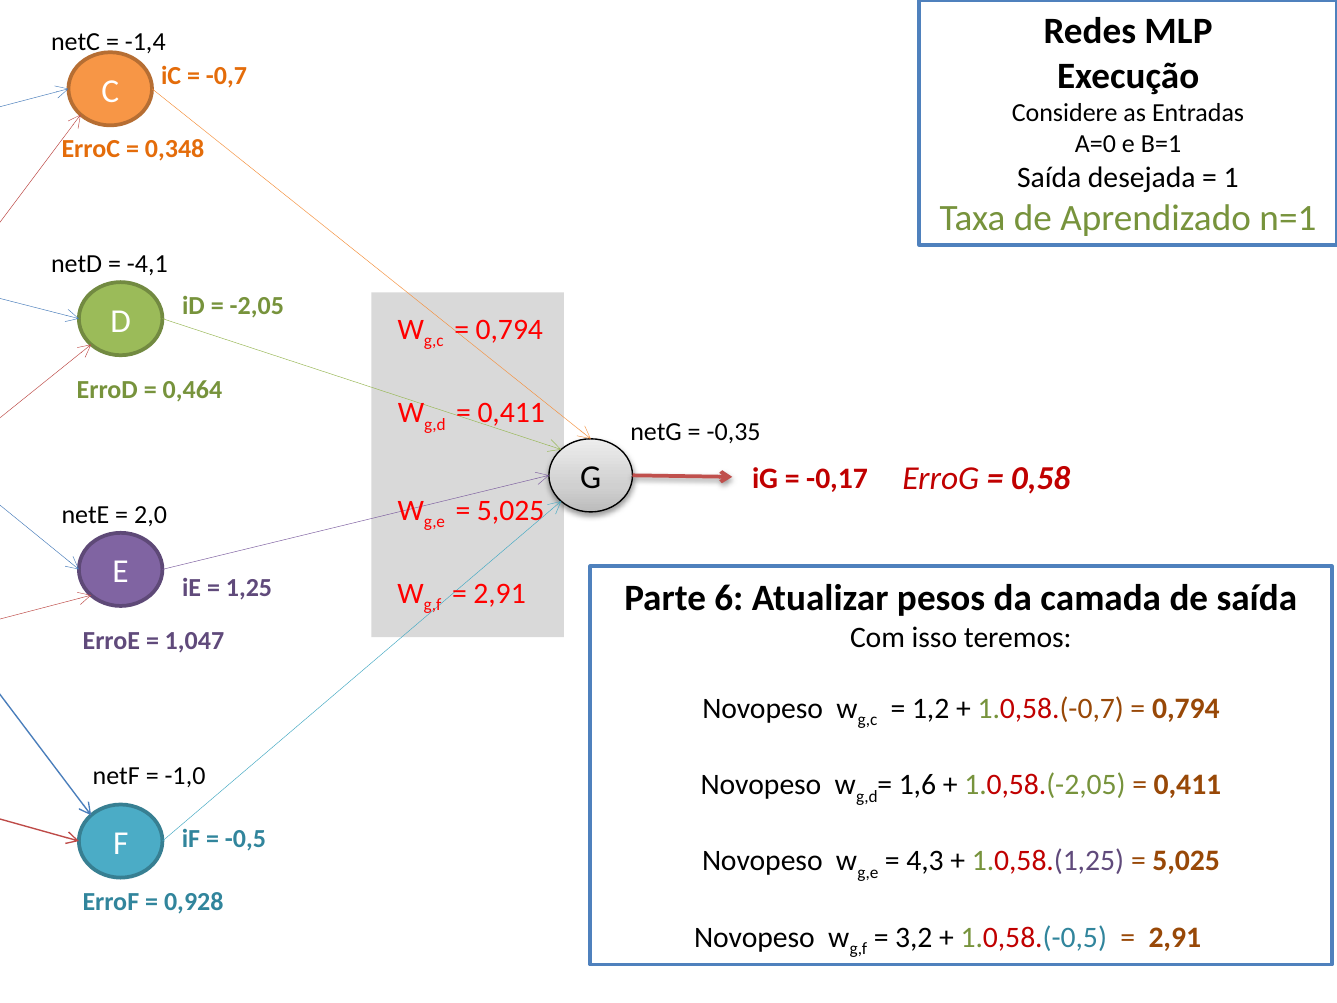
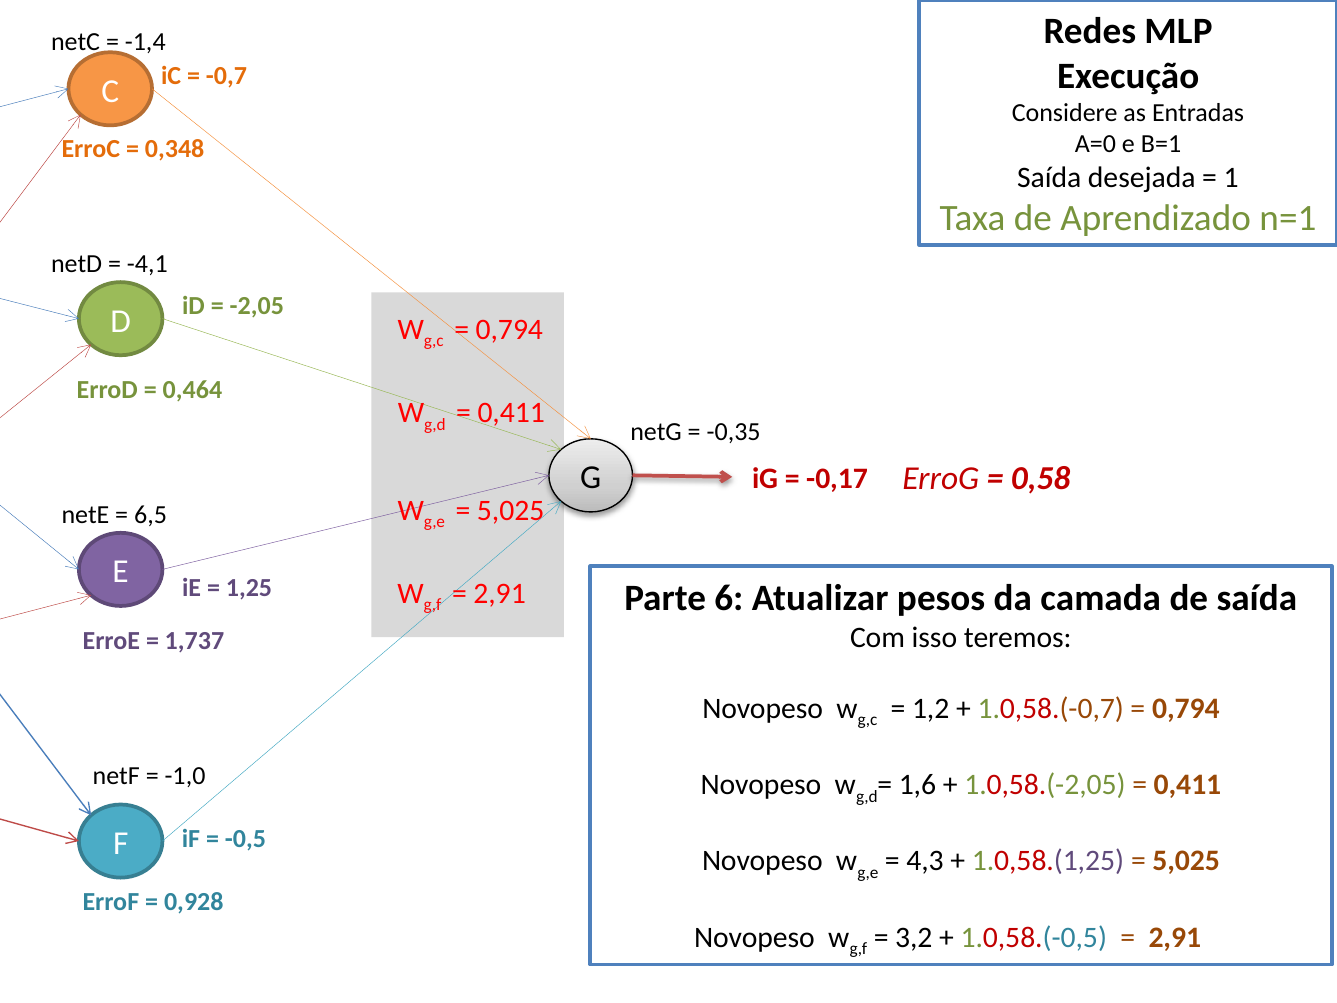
2,0: 2,0 -> 6,5
1,047: 1,047 -> 1,737
